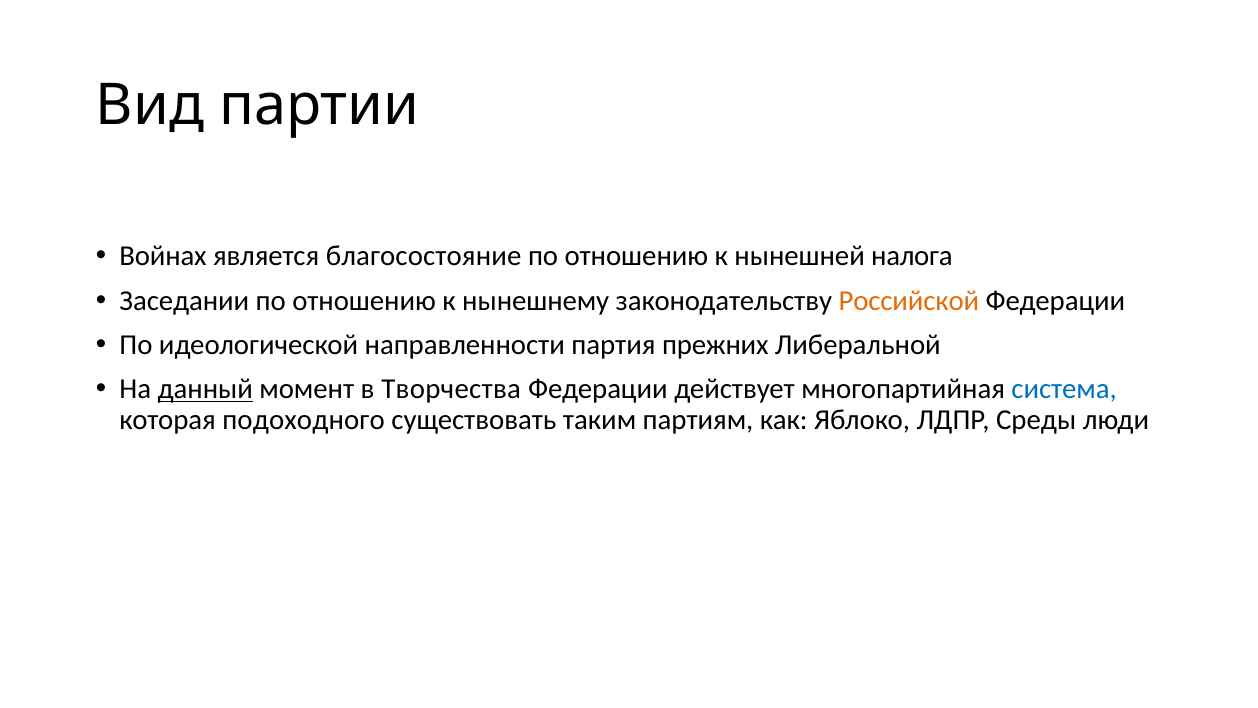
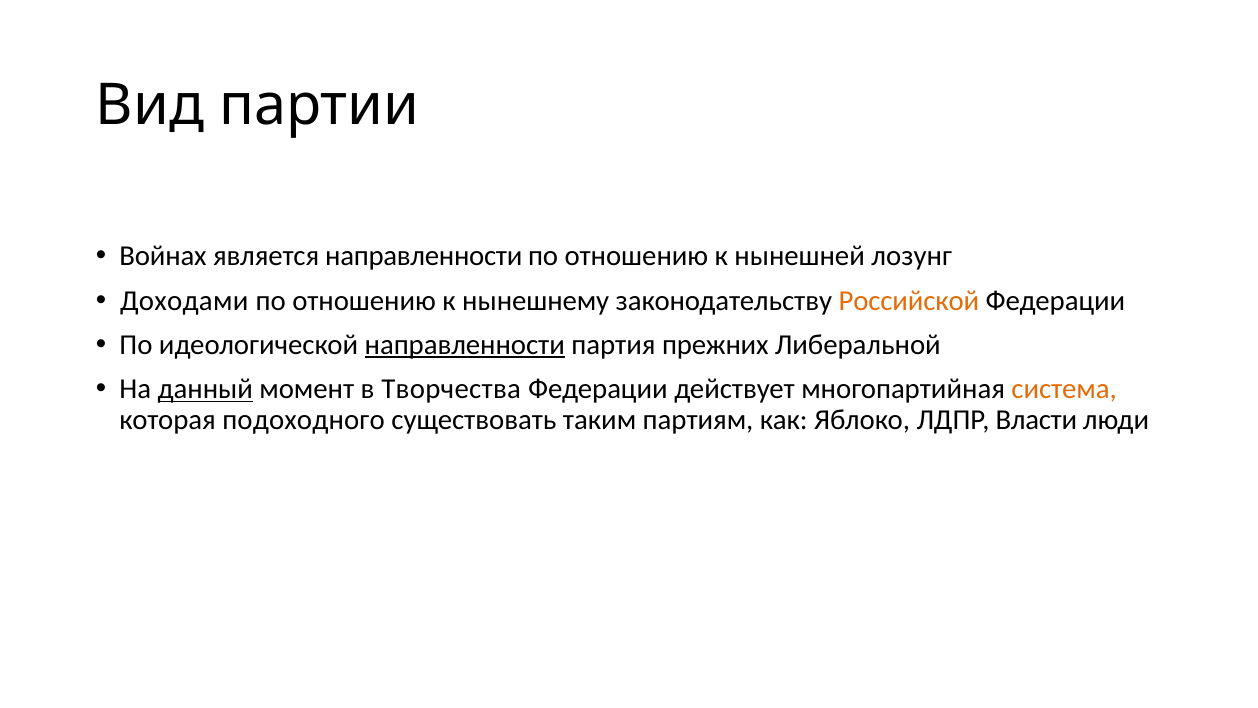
является благосостояние: благосостояние -> направленности
налога: налога -> лозунг
Заседании: Заседании -> Доходами
направленности at (465, 345) underline: none -> present
система colour: blue -> orange
Среды: Среды -> Власти
